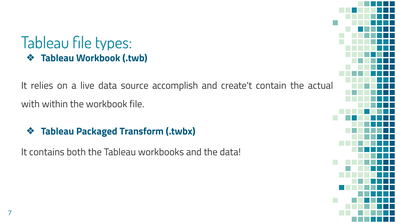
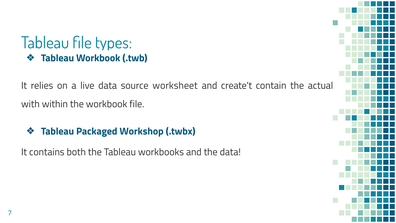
accomplish: accomplish -> worksheet
Transform: Transform -> Workshop
